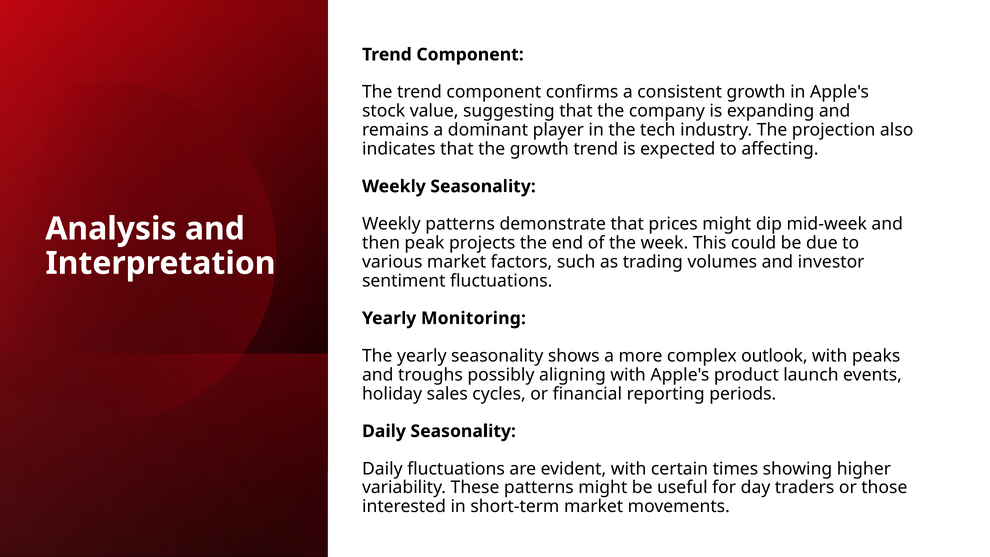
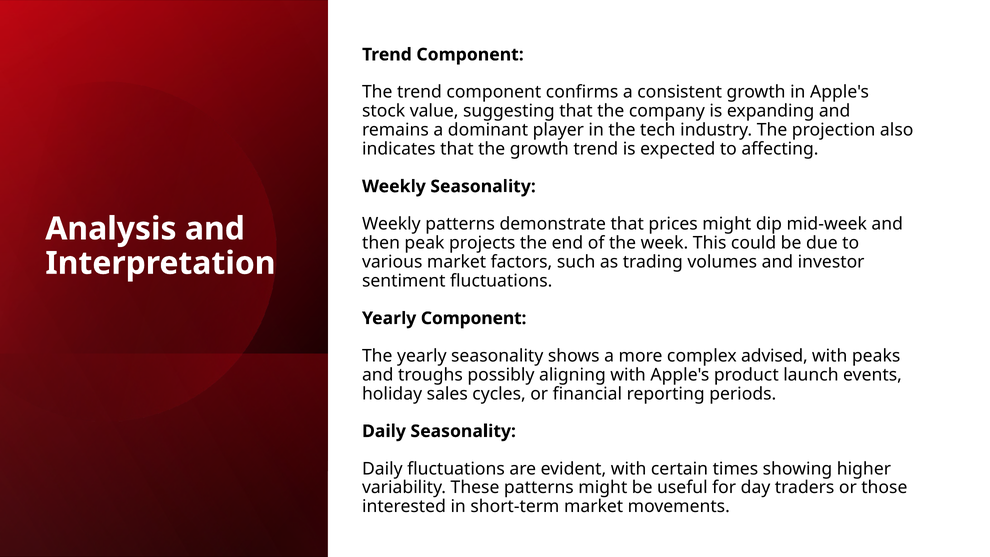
Yearly Monitoring: Monitoring -> Component
outlook: outlook -> advised
